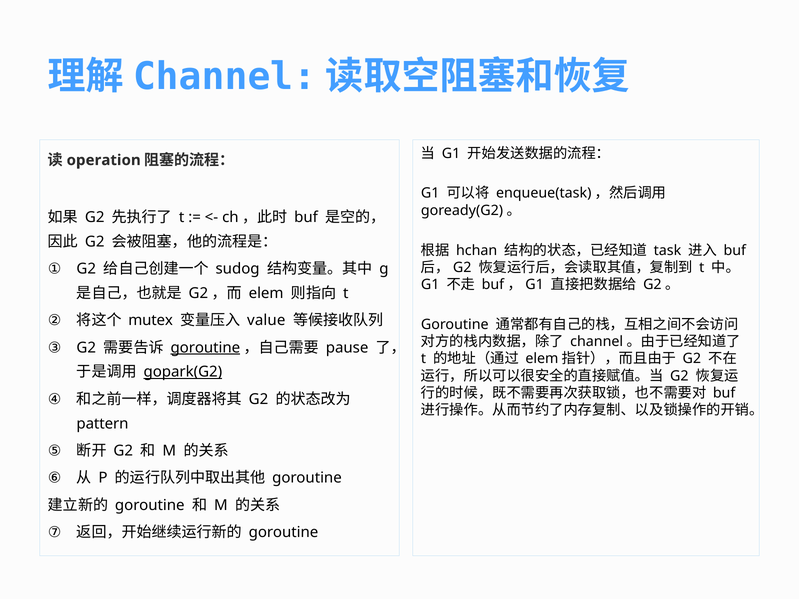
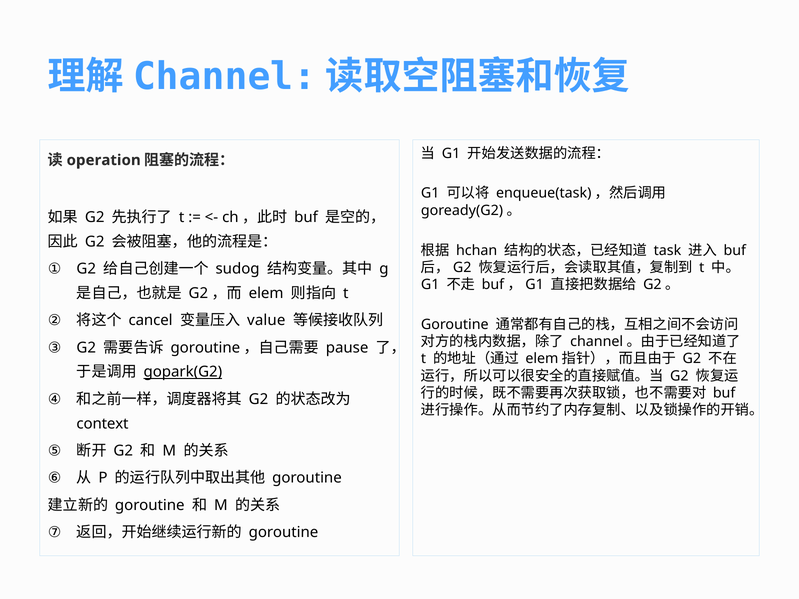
mutex: mutex -> cancel
goroutine at (205, 348) underline: present -> none
pattern: pattern -> context
